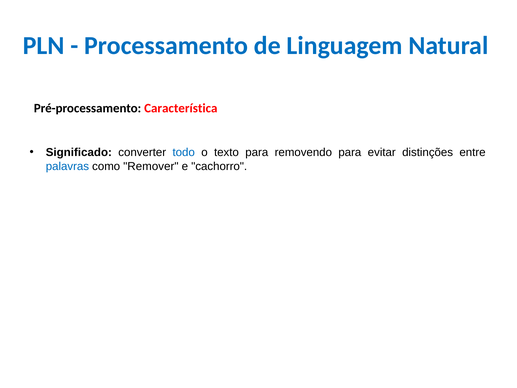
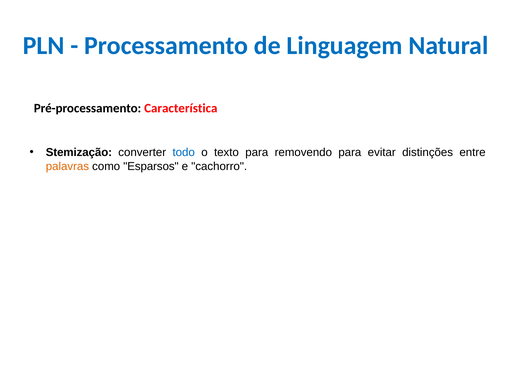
Significado: Significado -> Stemização
palavras colour: blue -> orange
Remover: Remover -> Esparsos
